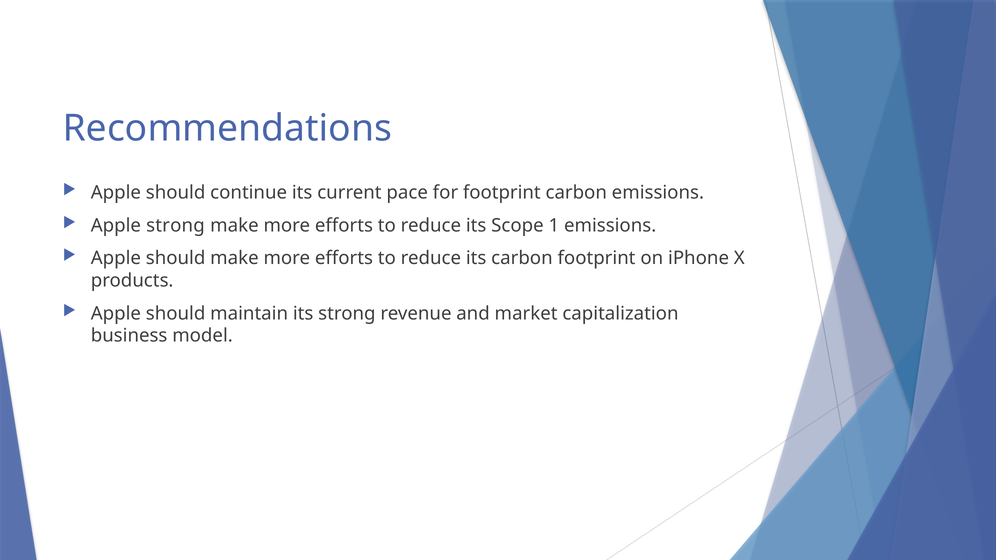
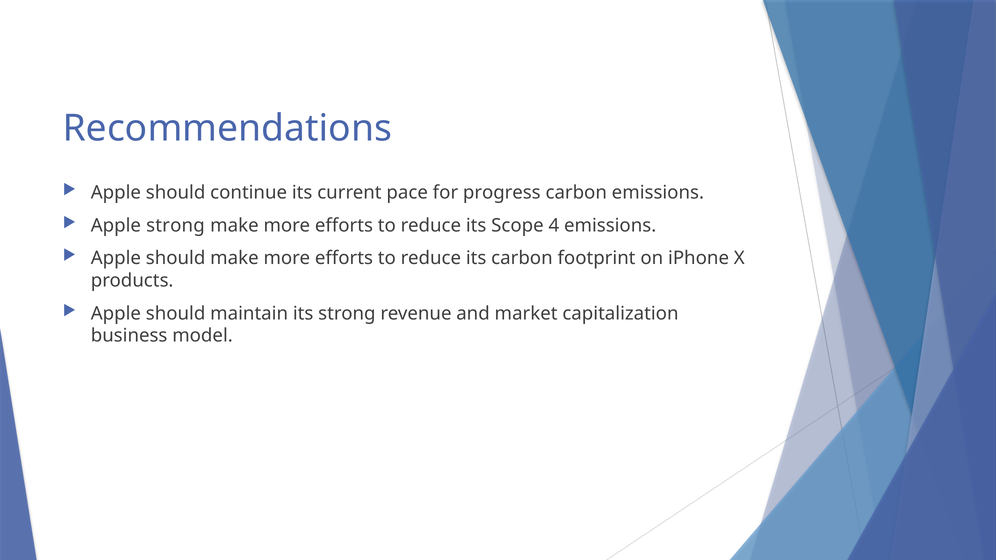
for footprint: footprint -> progress
1: 1 -> 4
